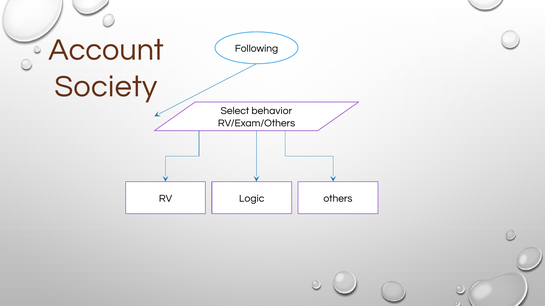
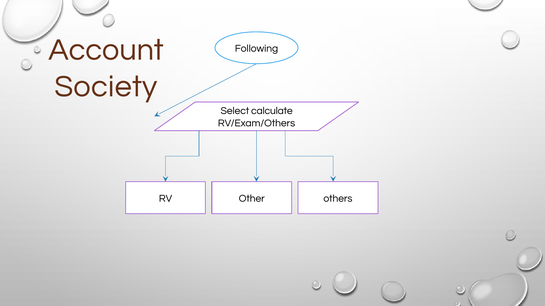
behavior: behavior -> calculate
Logic: Logic -> Other
